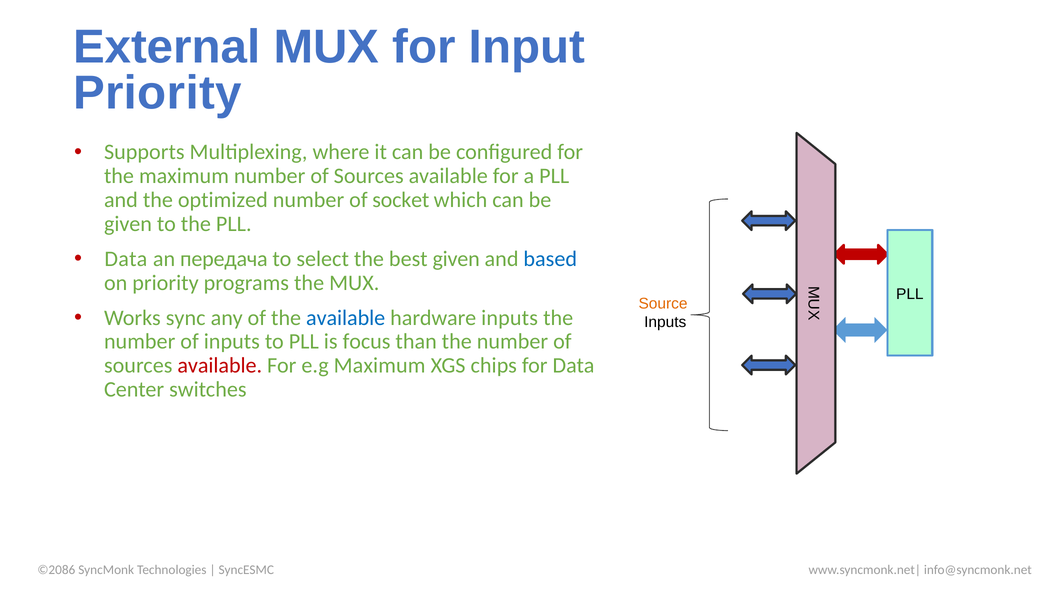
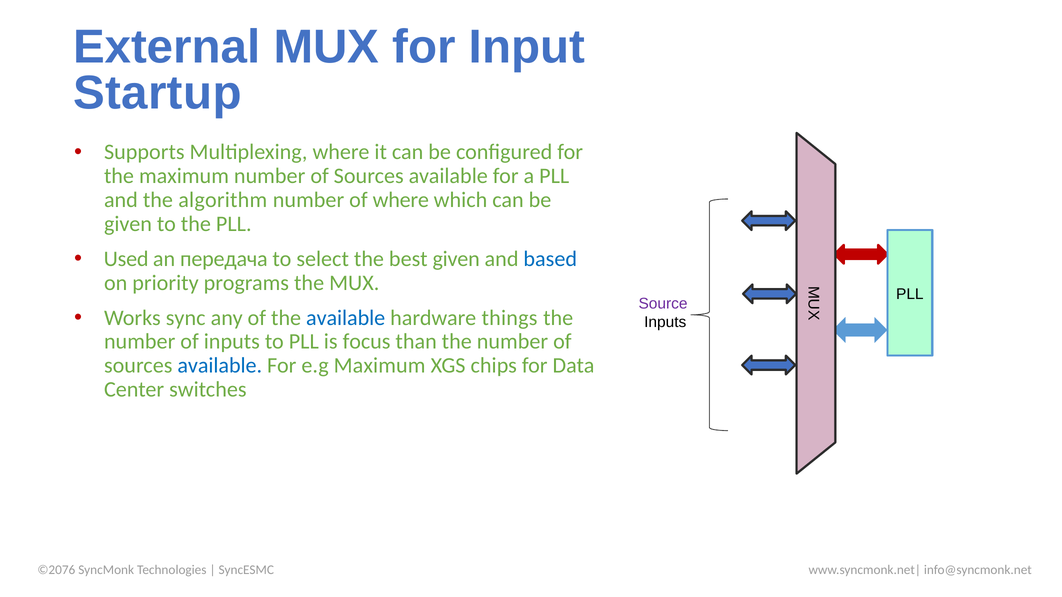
Priority at (157, 93): Priority -> Startup
optimized: optimized -> algorithm
of socket: socket -> where
Data at (126, 259): Data -> Used
Source colour: orange -> purple
hardware inputs: inputs -> things
available at (220, 366) colour: red -> blue
©2086: ©2086 -> ©2076
